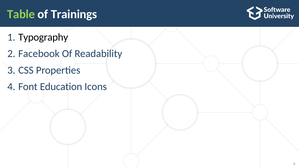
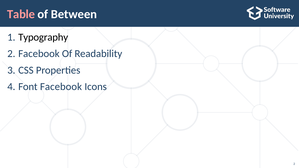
Table colour: light green -> pink
Trainings: Trainings -> Between
Font Education: Education -> Facebook
